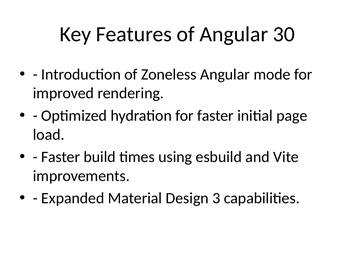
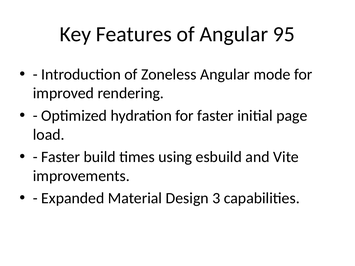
30: 30 -> 95
